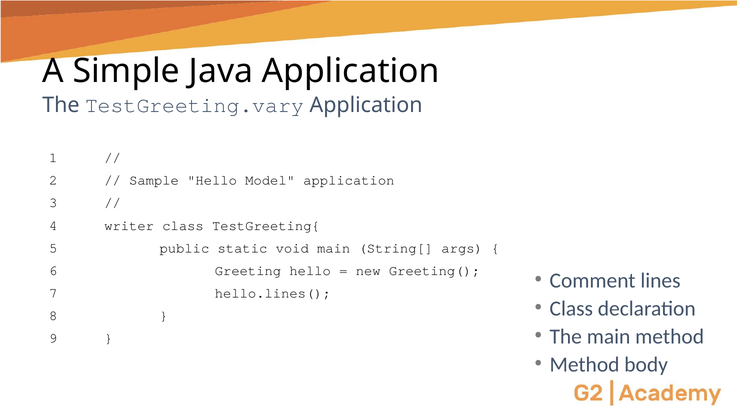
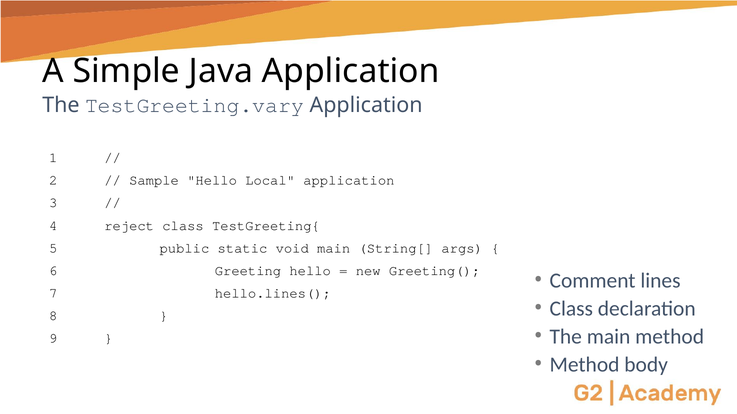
Model: Model -> Local
writer: writer -> reject
